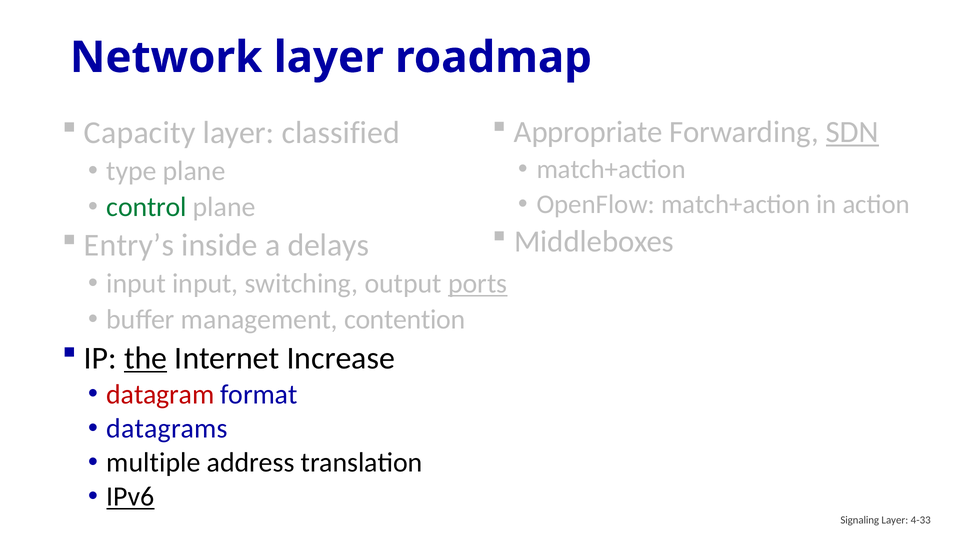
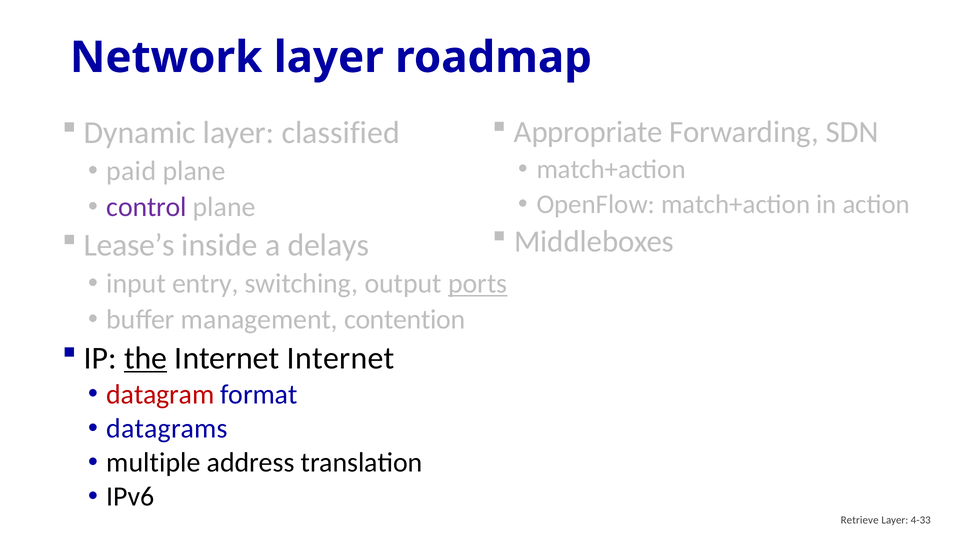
Capacity: Capacity -> Dynamic
SDN underline: present -> none
type: type -> paid
control colour: green -> purple
Entry’s: Entry’s -> Lease’s
input input: input -> entry
Internet Increase: Increase -> Internet
IPv6 underline: present -> none
Signaling: Signaling -> Retrieve
